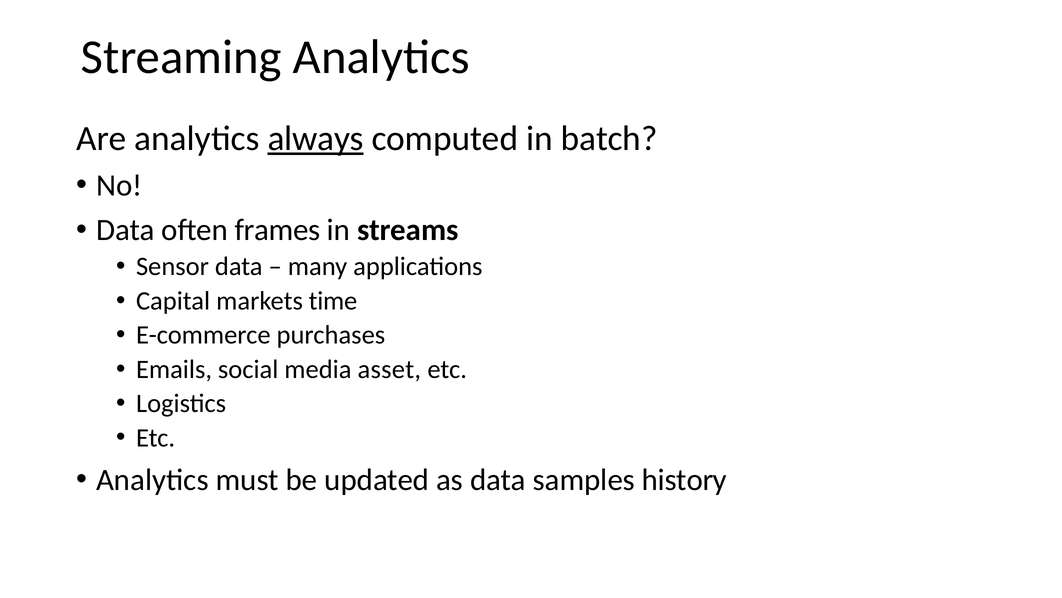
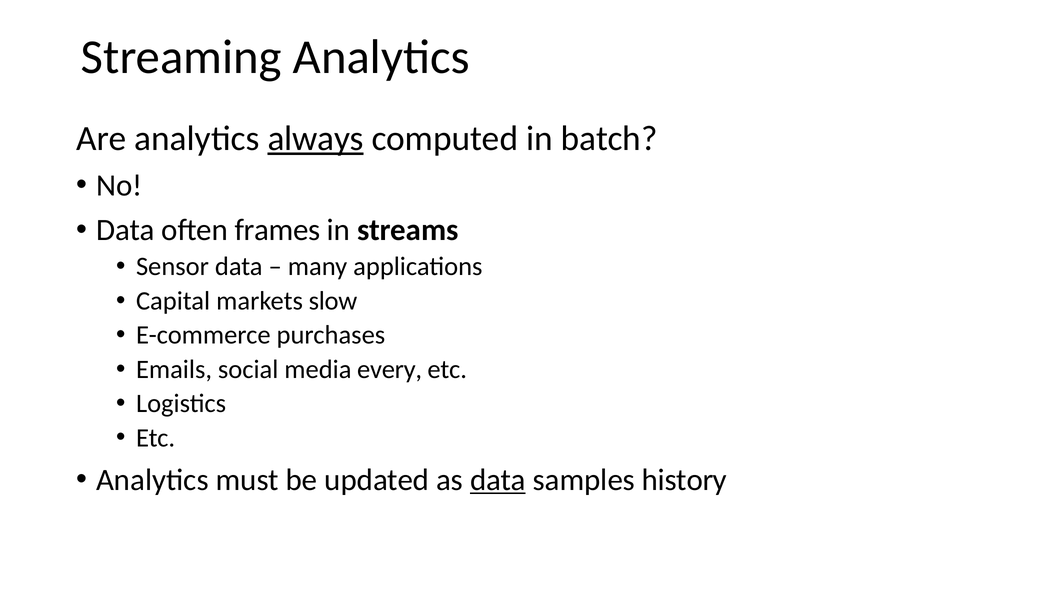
time: time -> slow
asset: asset -> every
data at (498, 479) underline: none -> present
